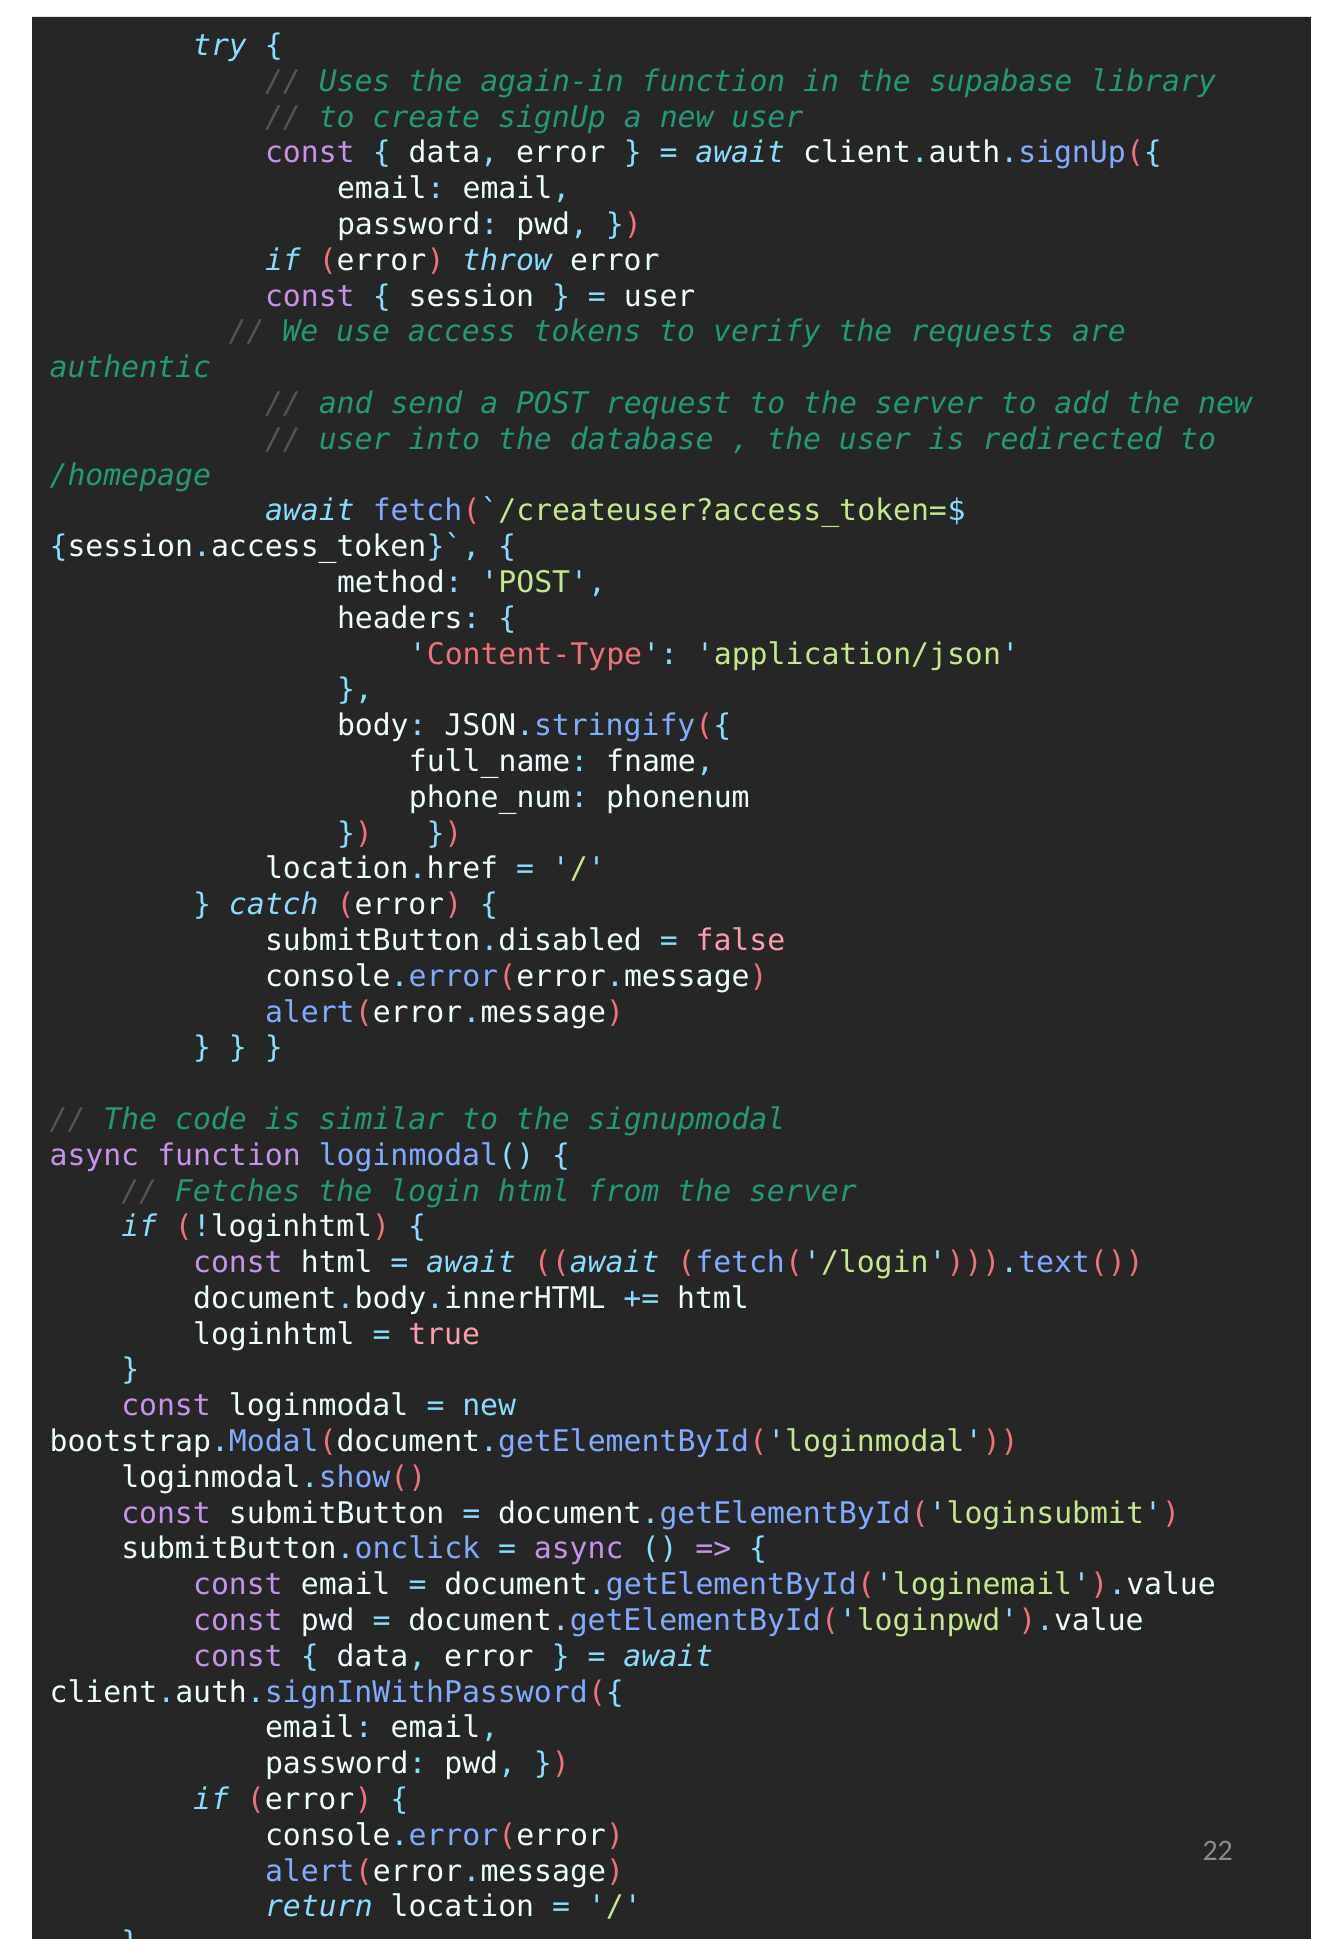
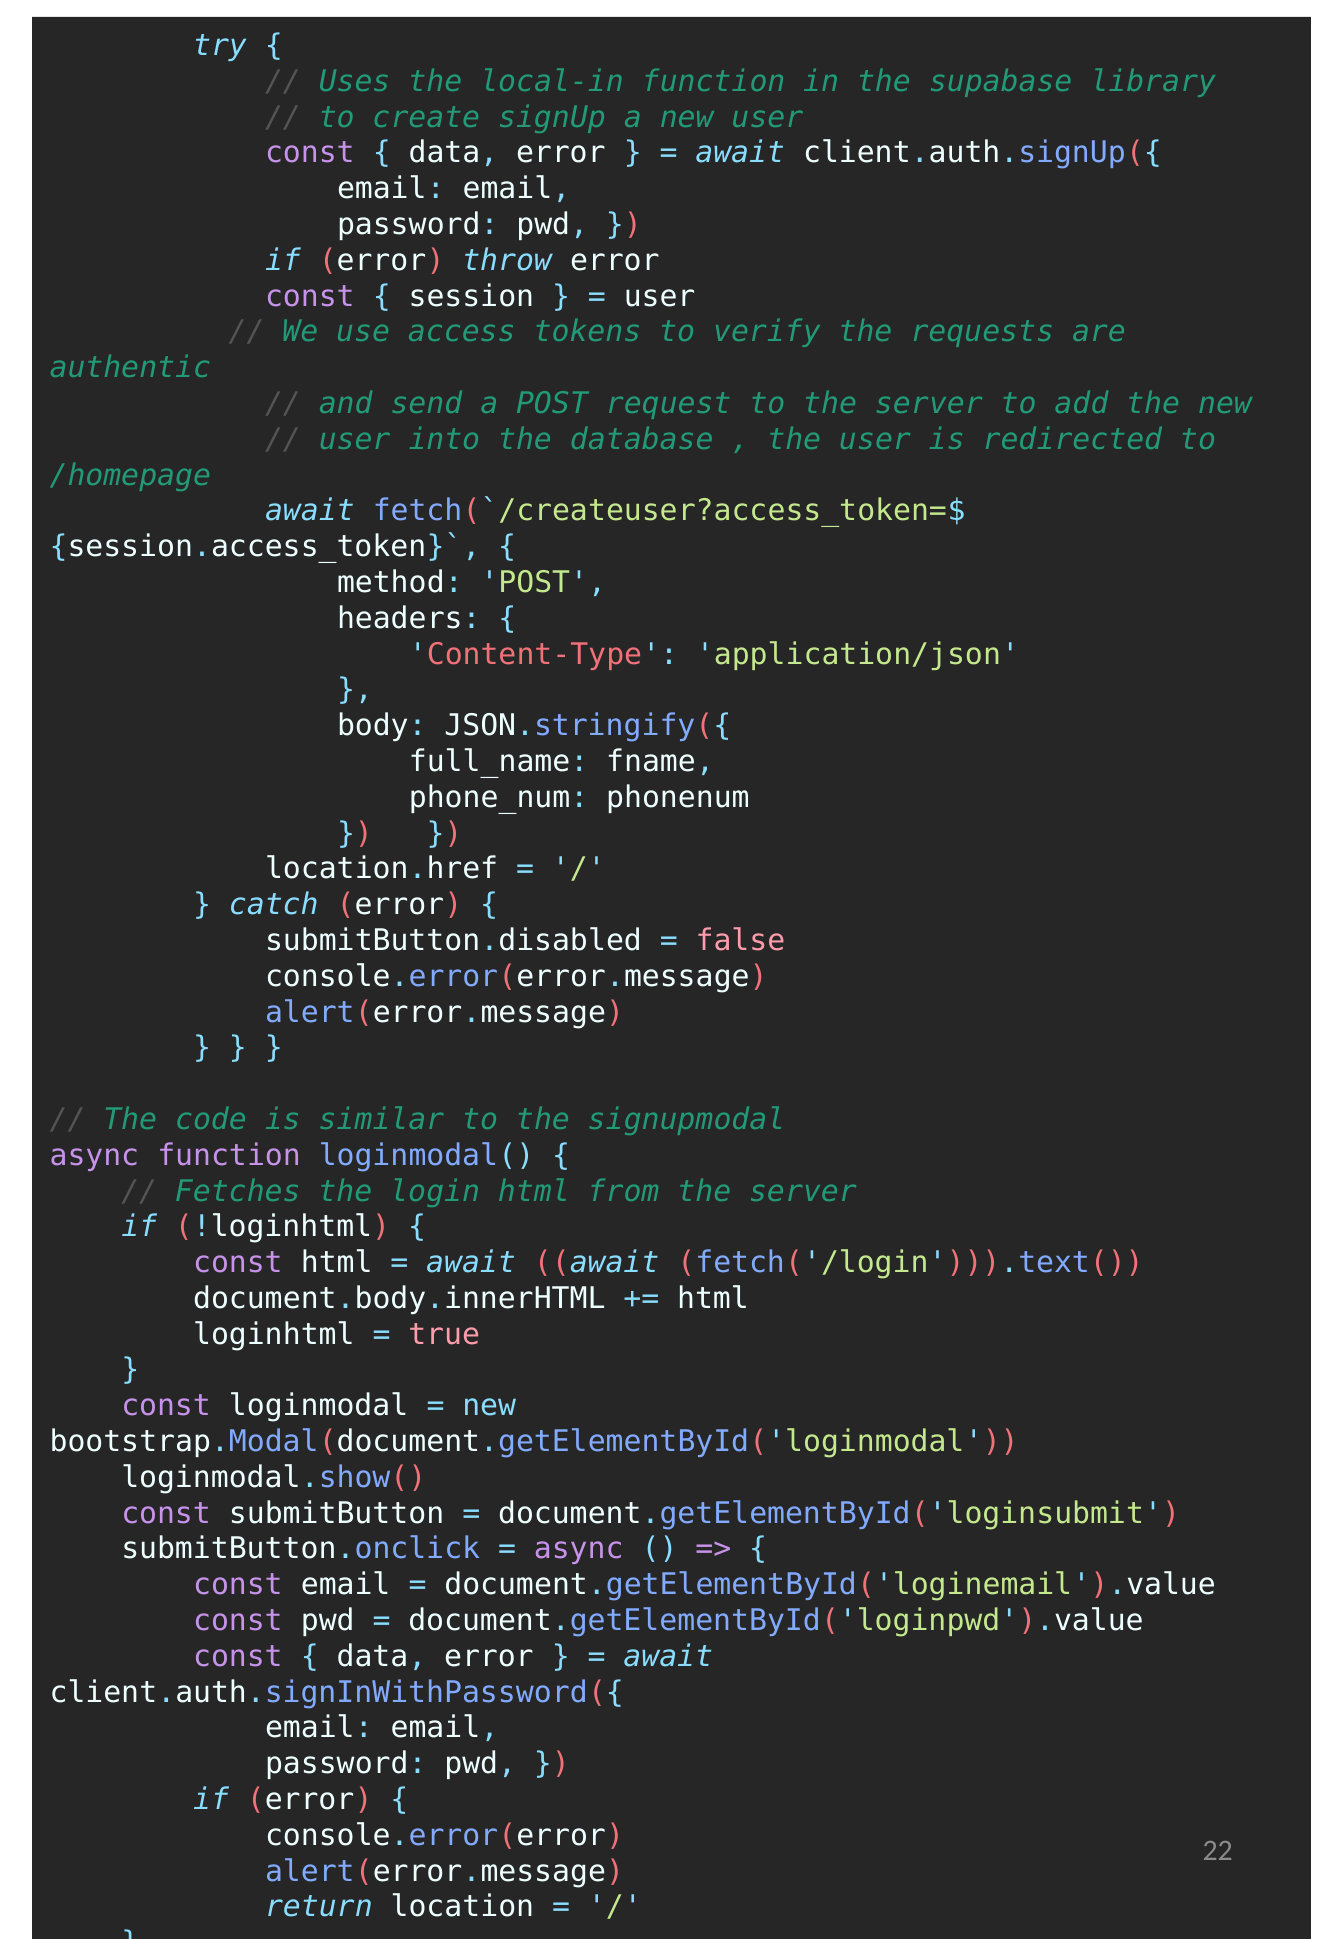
again-in: again-in -> local-in
